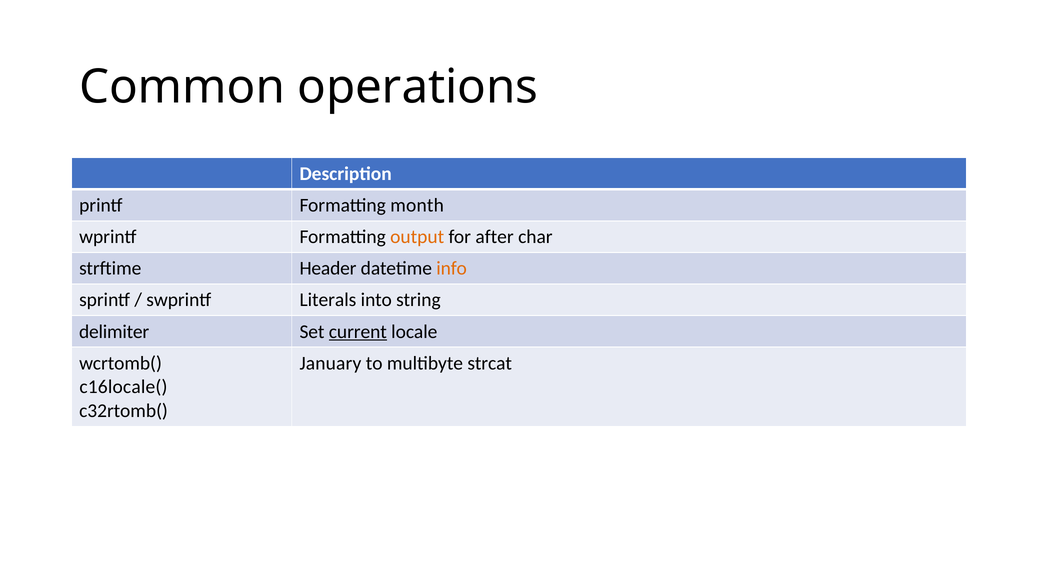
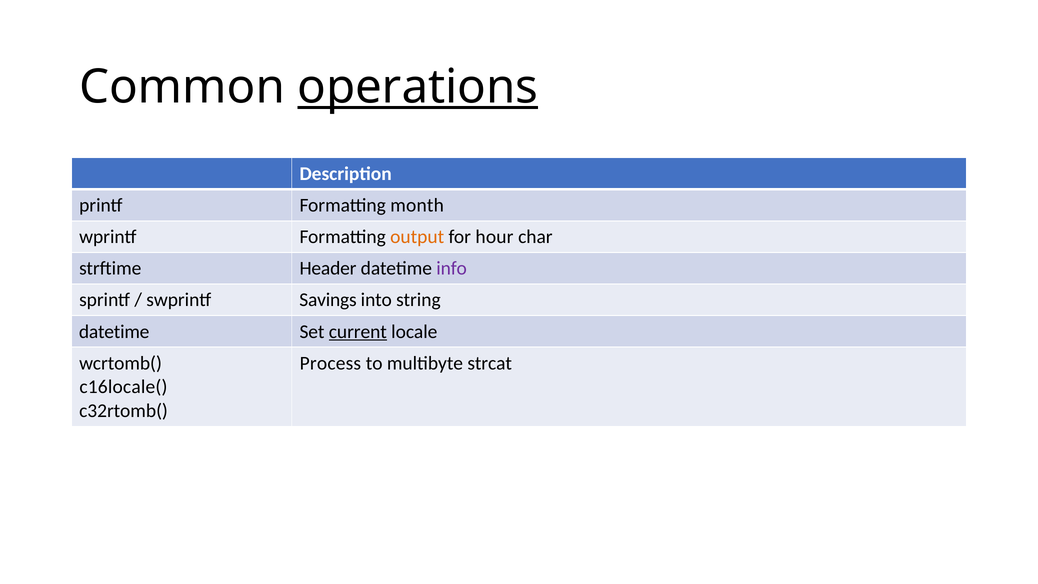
operations underline: none -> present
after: after -> hour
info colour: orange -> purple
Literals: Literals -> Savings
delimiter at (114, 332): delimiter -> datetime
January: January -> Process
